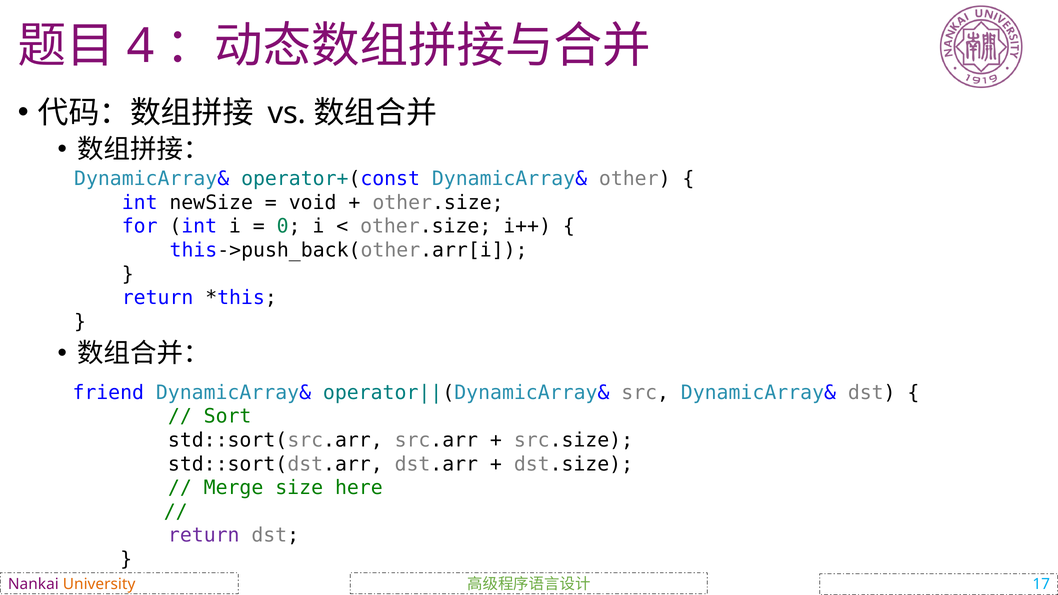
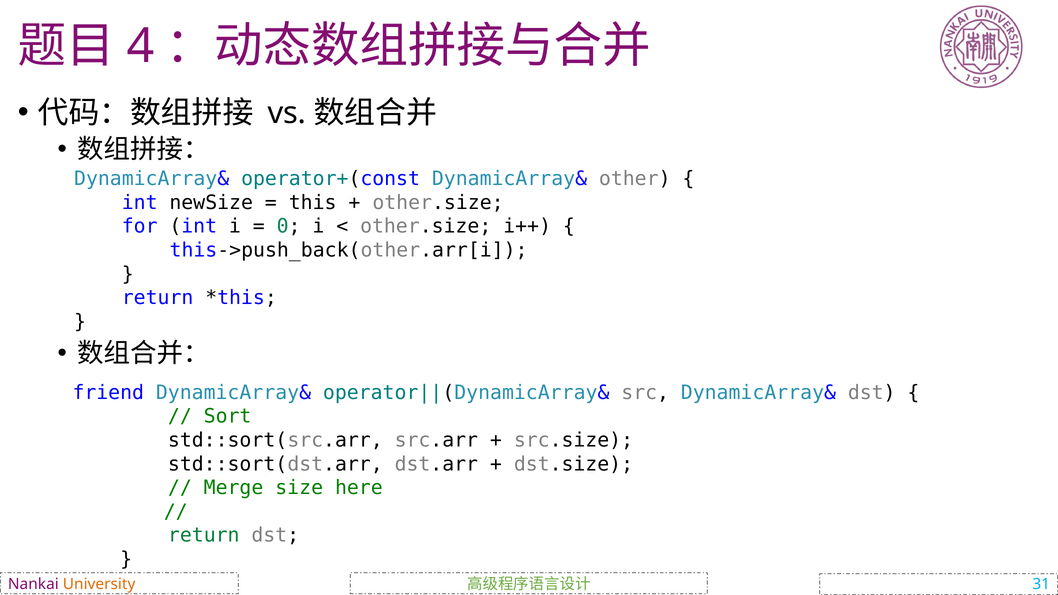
void: void -> this
return at (204, 535) colour: purple -> green
17: 17 -> 31
